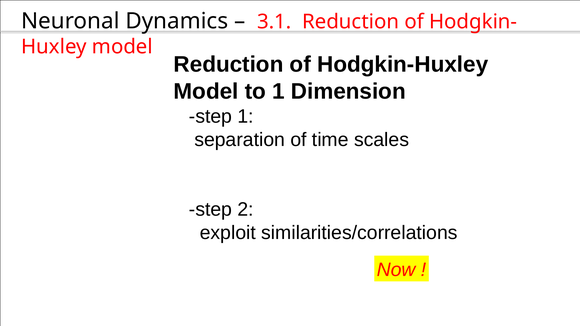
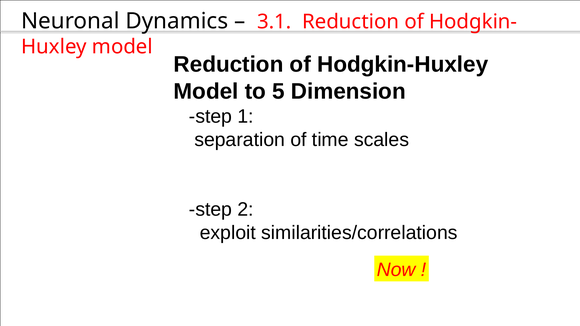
to 1: 1 -> 5
